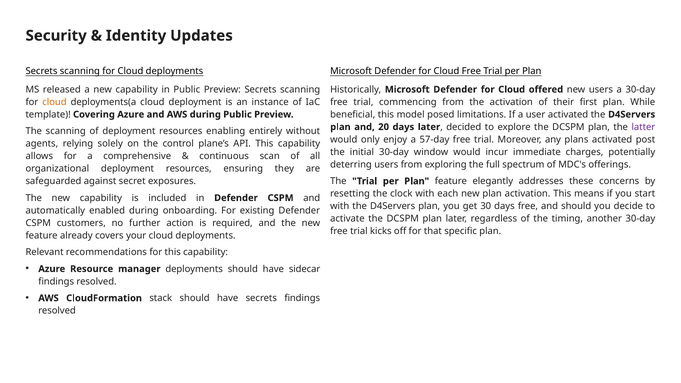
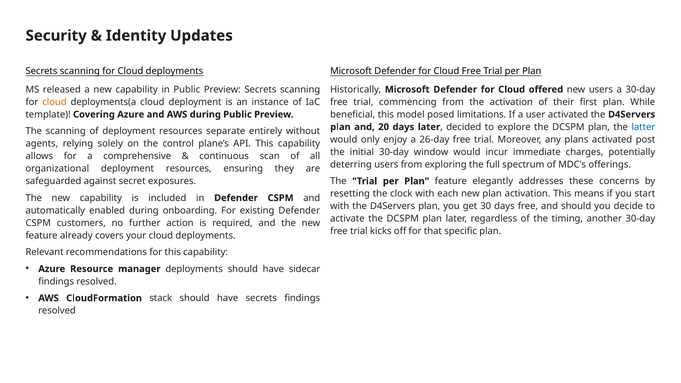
latter colour: purple -> blue
enabling: enabling -> separate
57-day: 57-day -> 26-day
